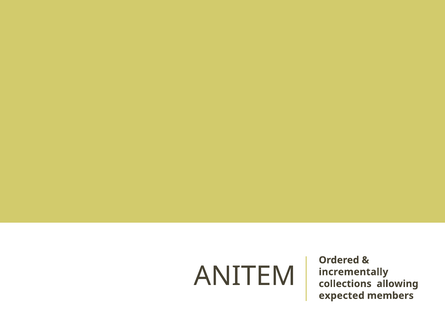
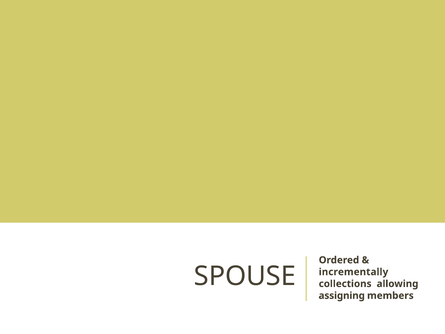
ANITEM: ANITEM -> SPOUSE
expected: expected -> assigning
